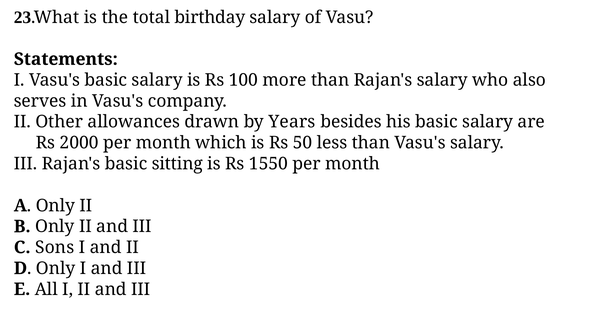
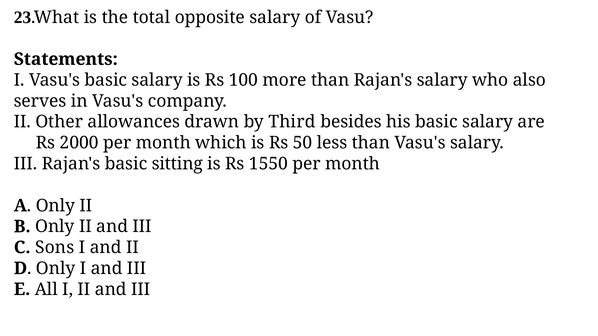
birthday: birthday -> opposite
Years: Years -> Third
